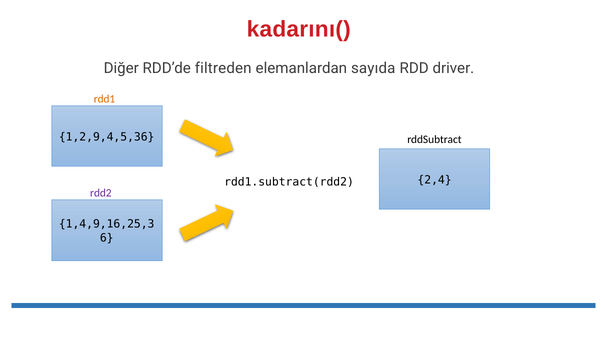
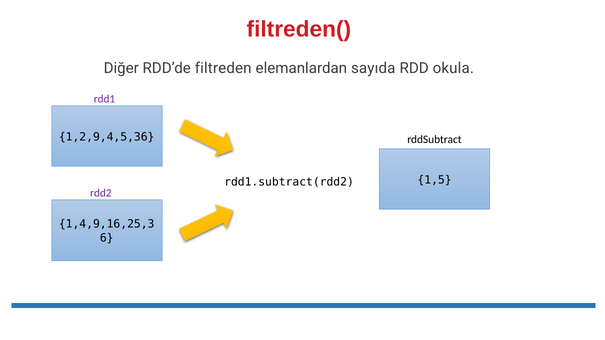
kadarını(: kadarını( -> filtreden(
driver: driver -> okula
rdd1 colour: orange -> purple
2,4: 2,4 -> 1,5
